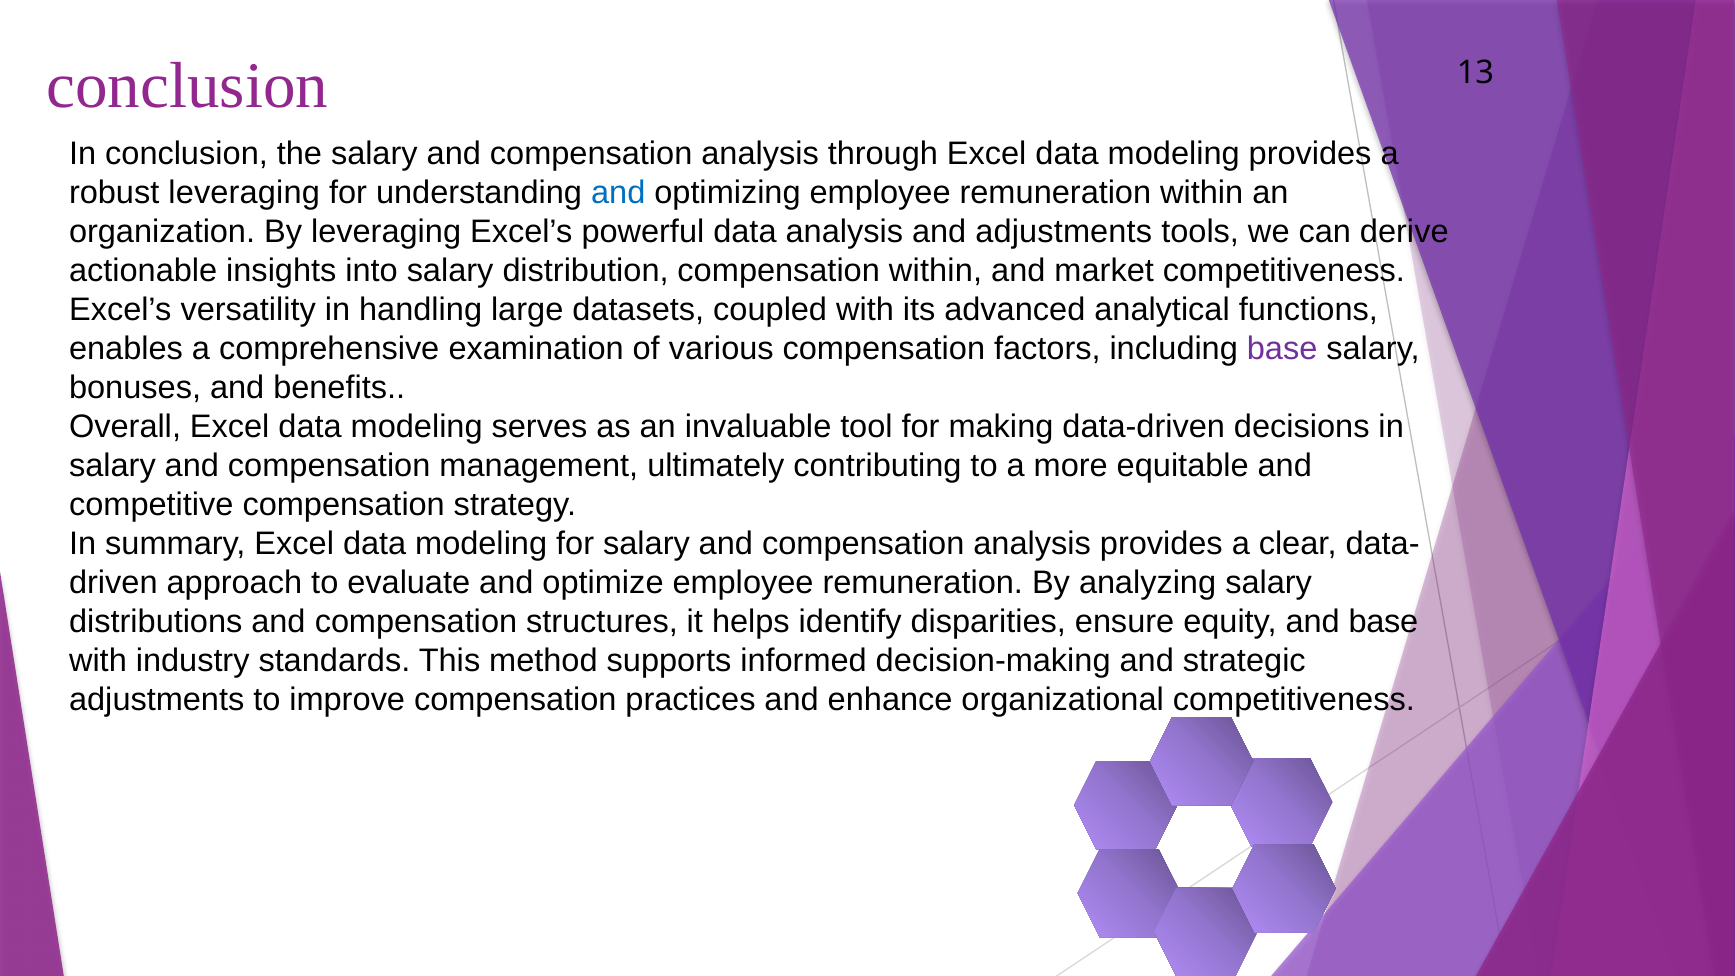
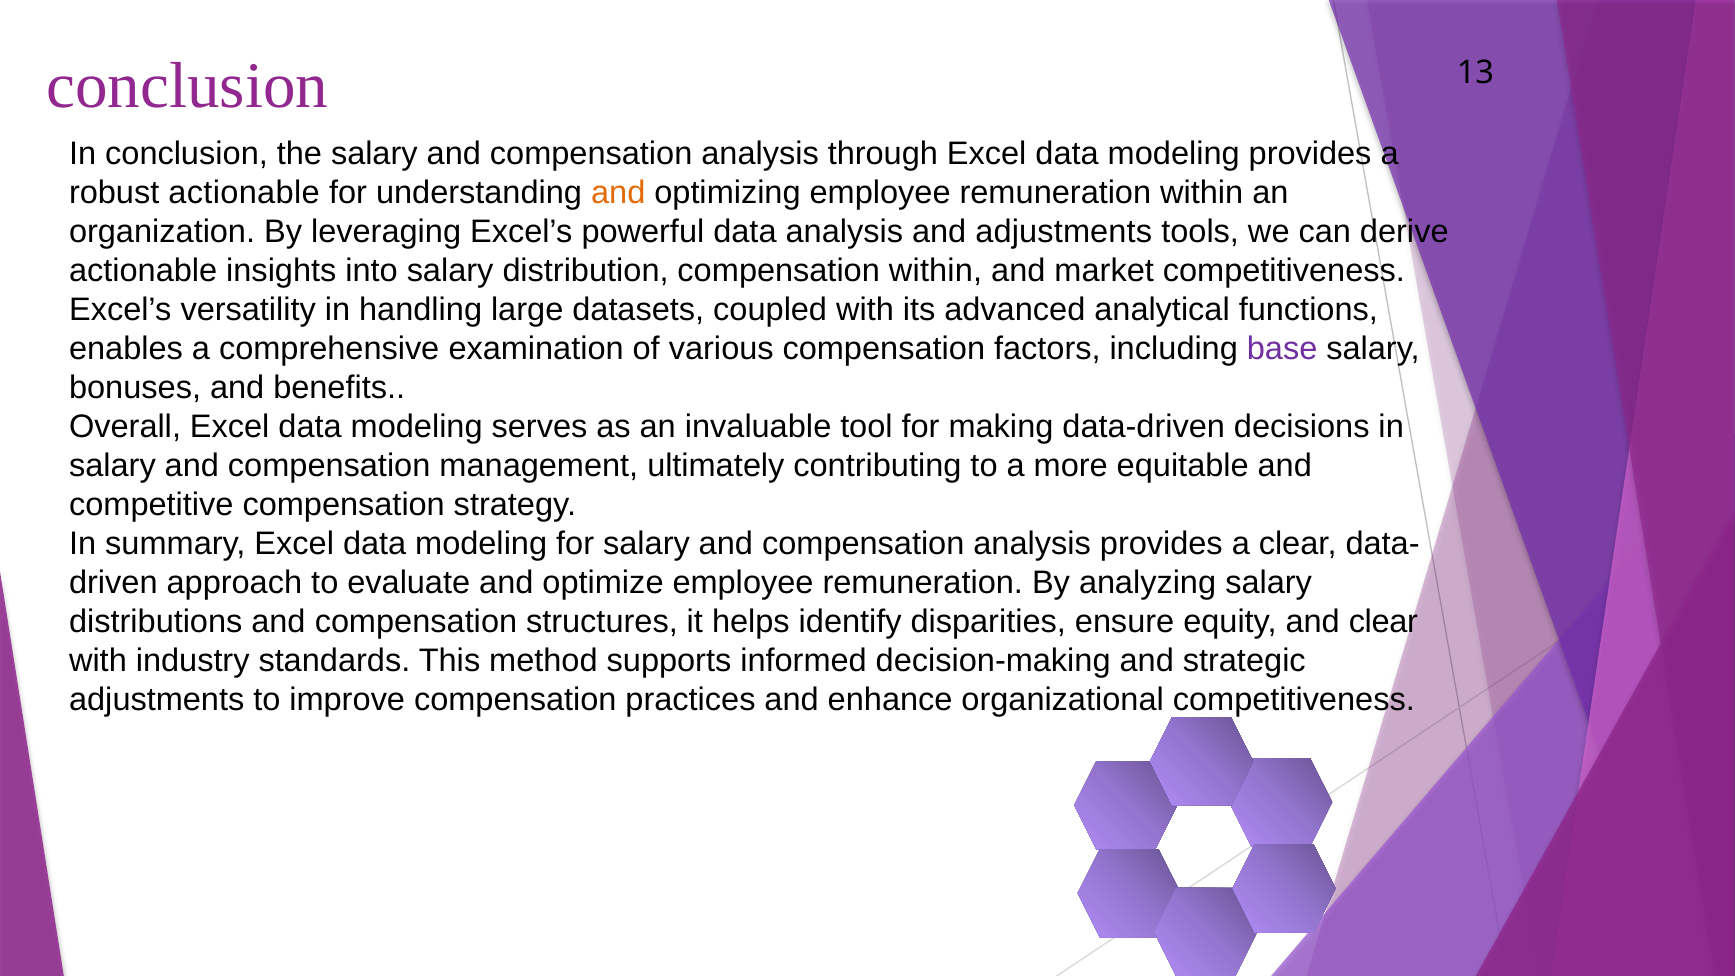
robust leveraging: leveraging -> actionable
and at (618, 193) colour: blue -> orange
and base: base -> clear
